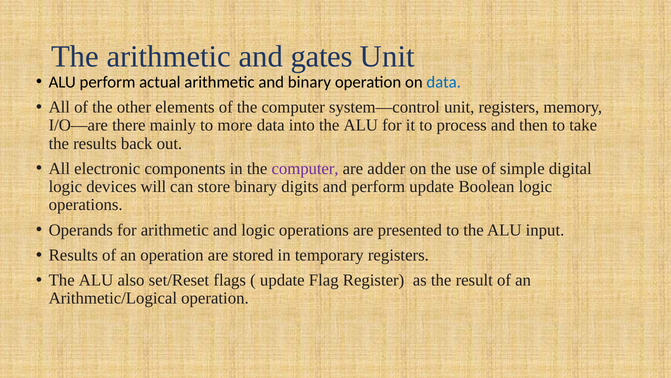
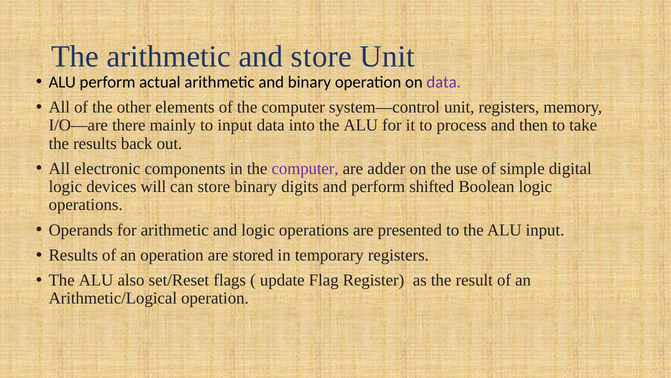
and gates: gates -> store
data at (444, 82) colour: blue -> purple
to more: more -> input
perform update: update -> shifted
